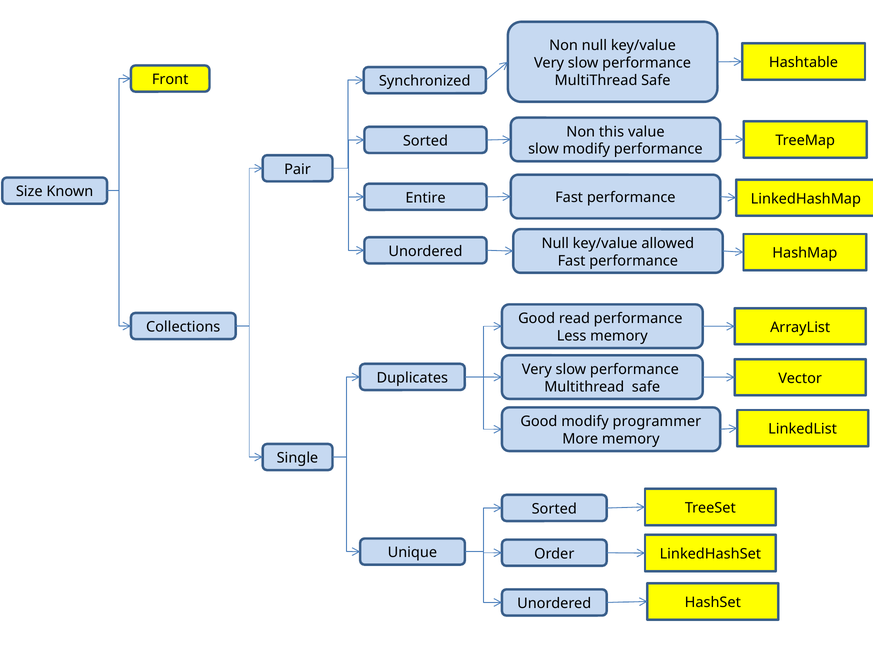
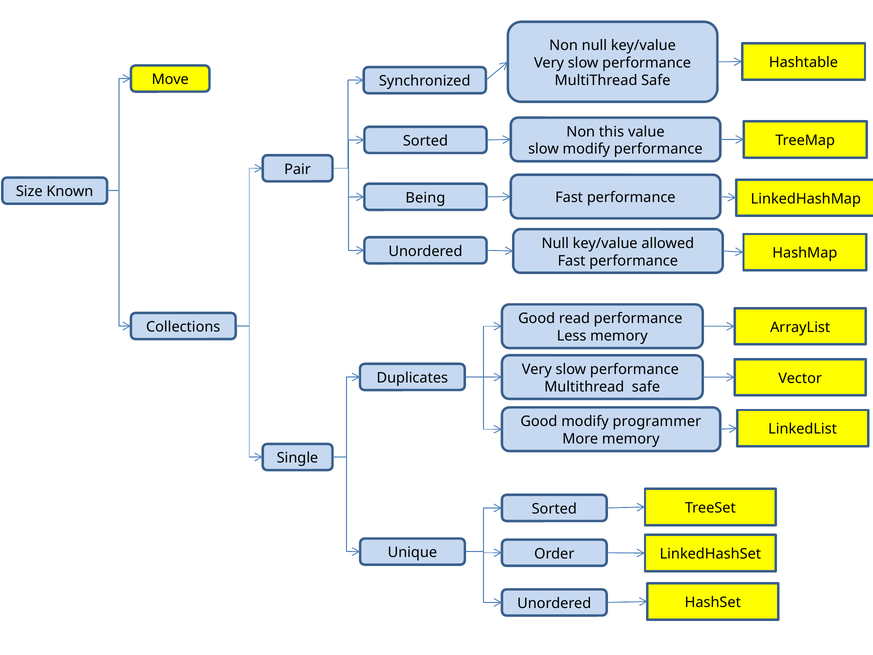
Front: Front -> Move
Entire: Entire -> Being
